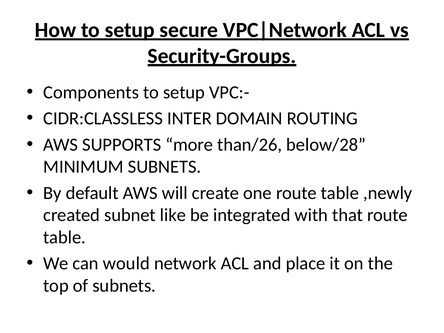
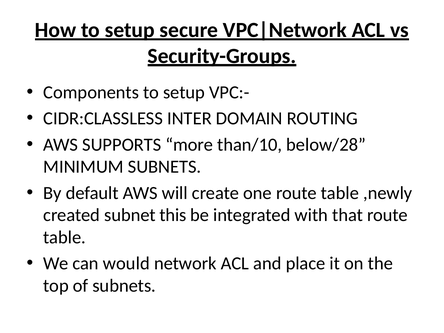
than/26: than/26 -> than/10
like: like -> this
